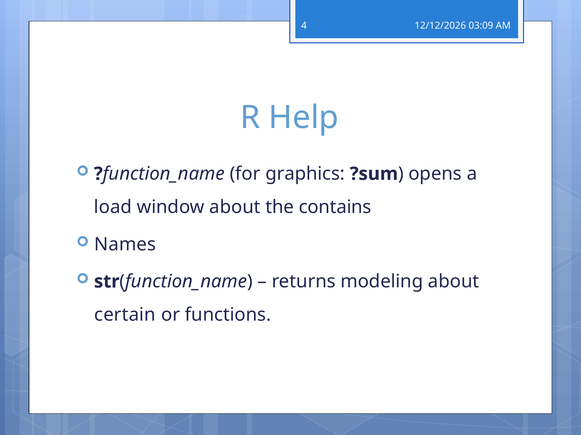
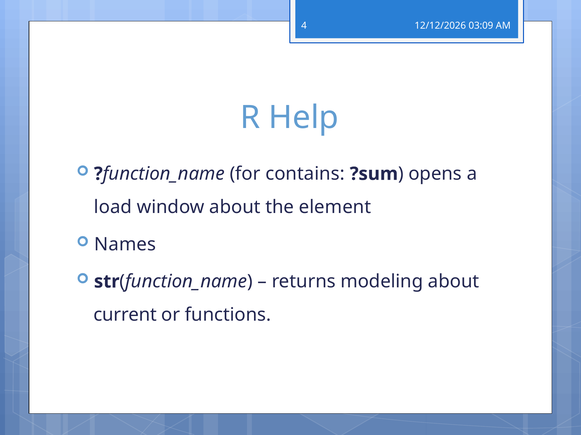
graphics: graphics -> contains
contains: contains -> element
certain: certain -> current
